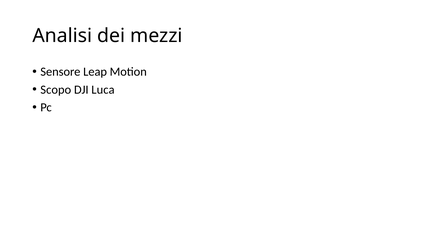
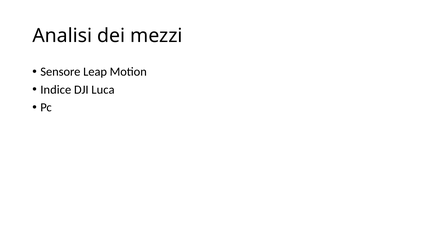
Scopo: Scopo -> Indice
